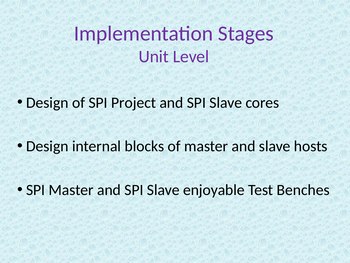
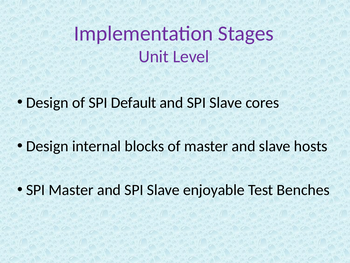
Project: Project -> Default
